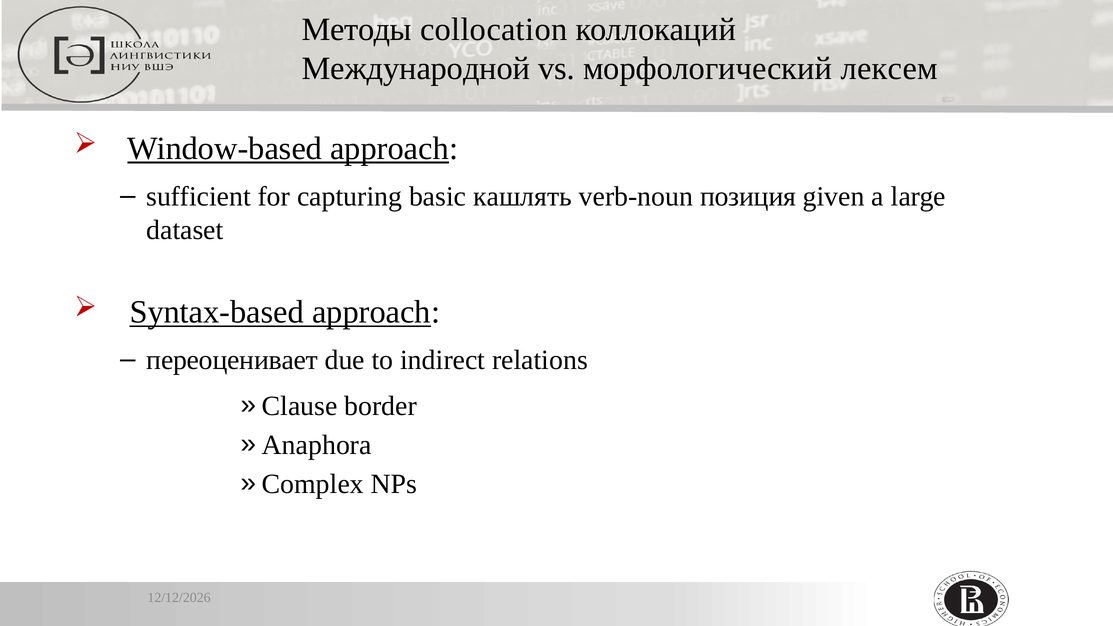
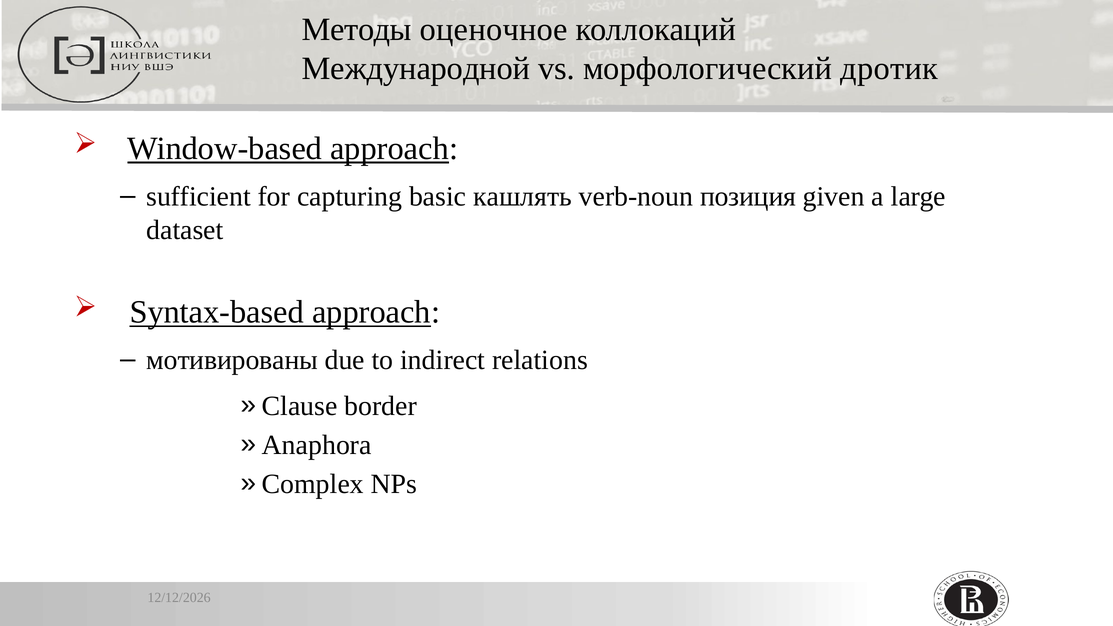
collocation: collocation -> оценочное
лексем: лексем -> дротик
переоценивает: переоценивает -> мотивированы
